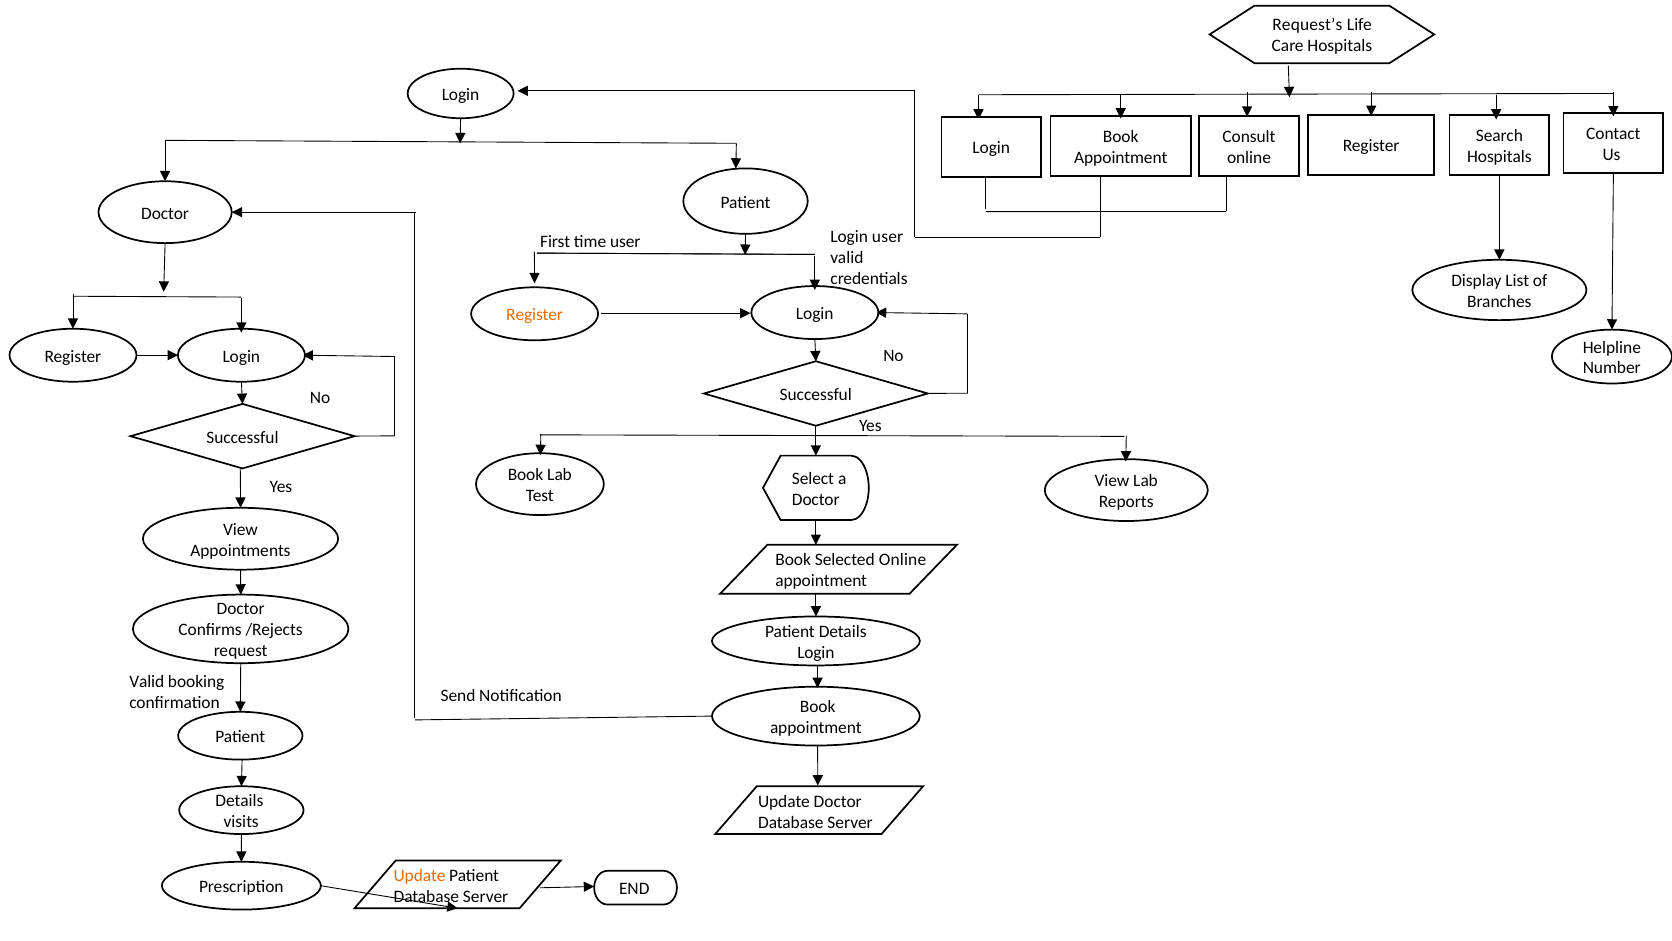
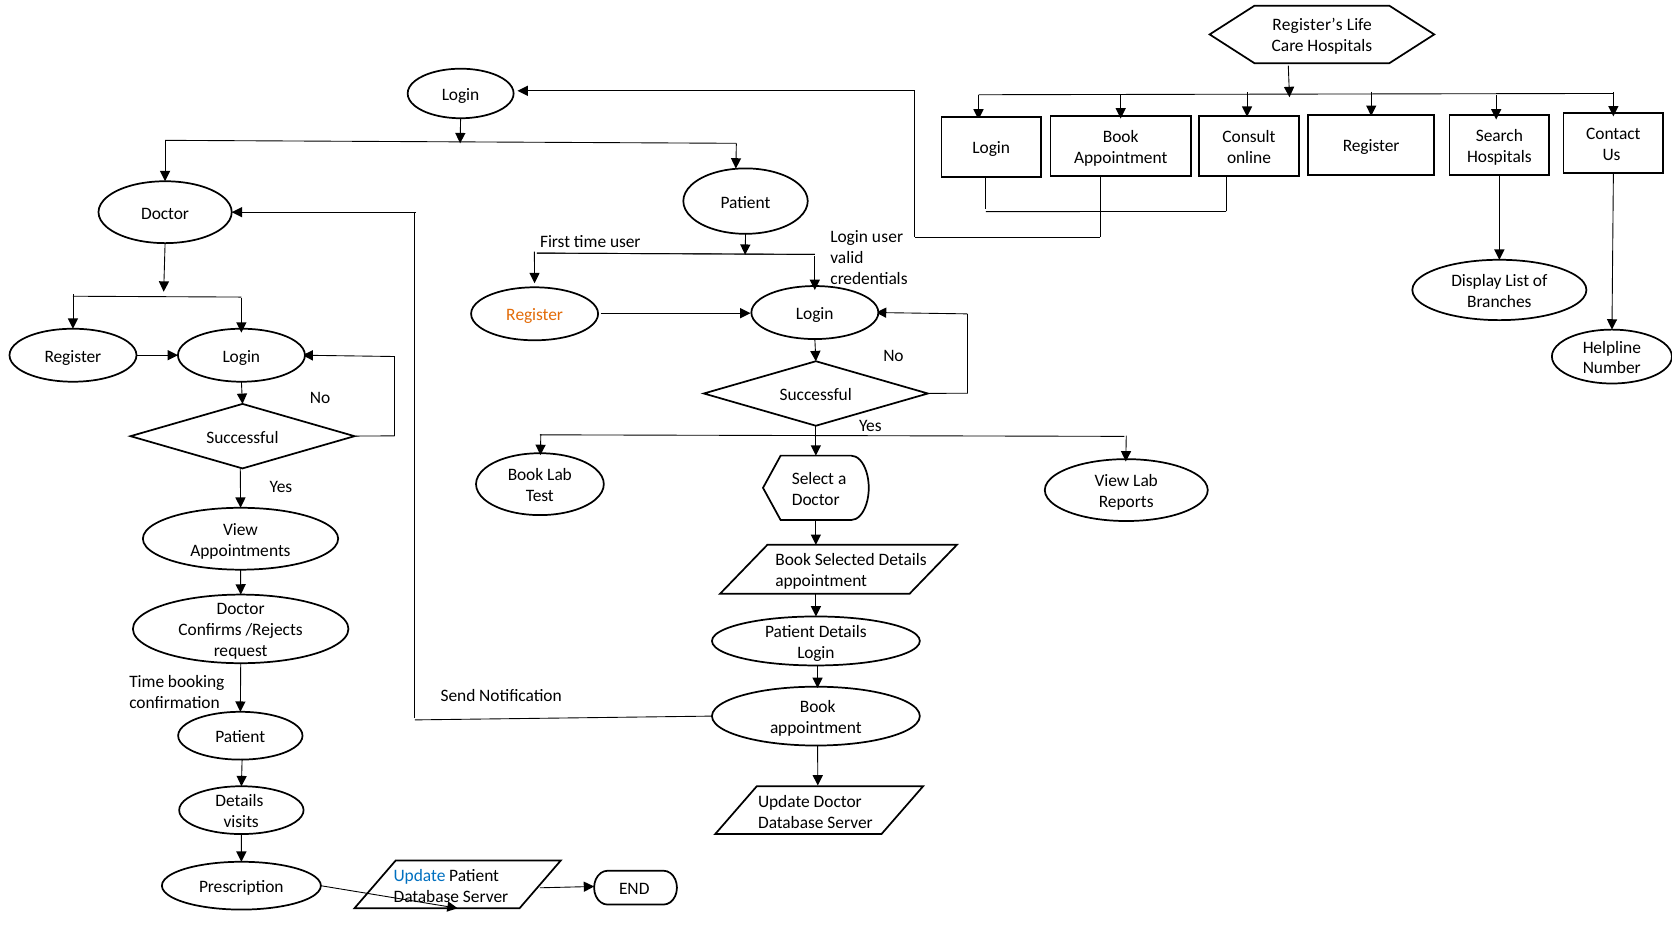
Request’s: Request’s -> Register’s
Selected Online: Online -> Details
Valid at (147, 681): Valid -> Time
Update at (420, 876) colour: orange -> blue
